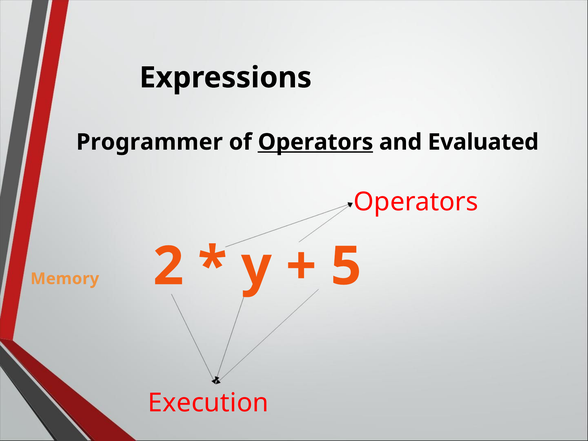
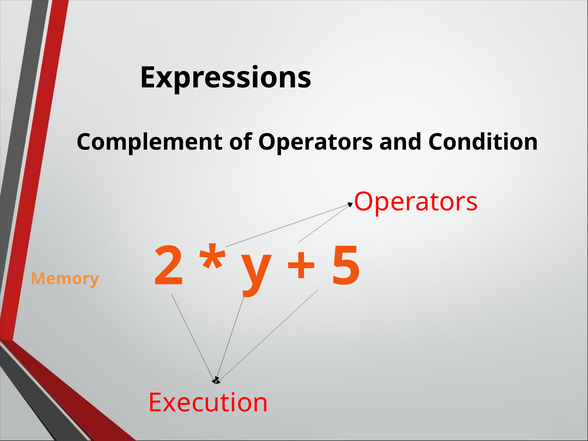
Programmer: Programmer -> Complement
Operators at (316, 142) underline: present -> none
Evaluated: Evaluated -> Condition
